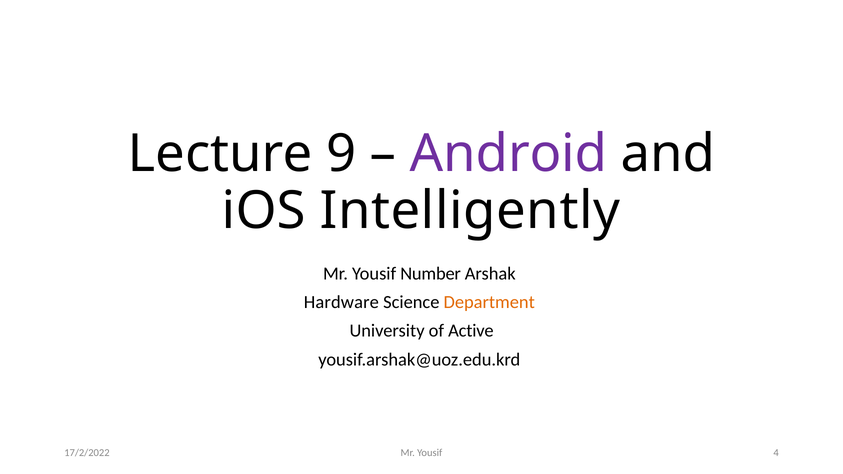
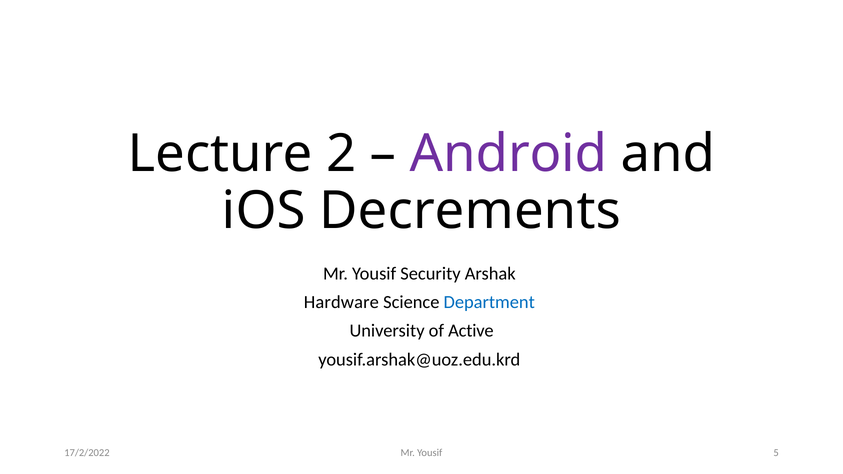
9: 9 -> 2
Intelligently: Intelligently -> Decrements
Number: Number -> Security
Department colour: orange -> blue
4: 4 -> 5
